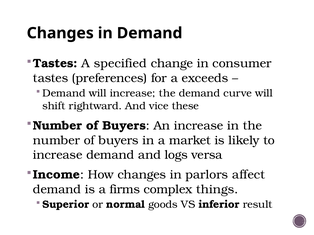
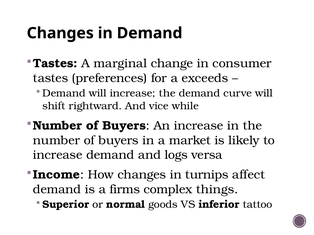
specified: specified -> marginal
these: these -> while
parlors: parlors -> turnips
result: result -> tattoo
